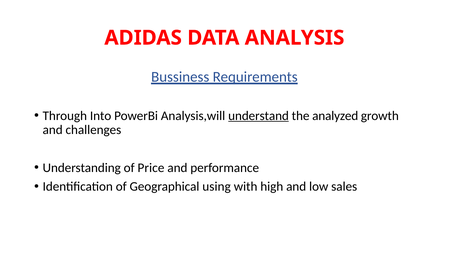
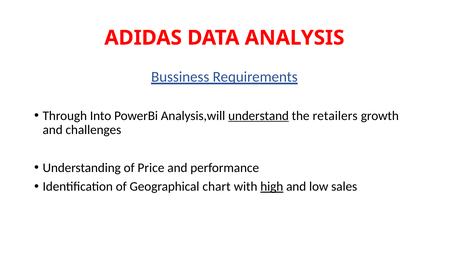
analyzed: analyzed -> retailers
using: using -> chart
high underline: none -> present
